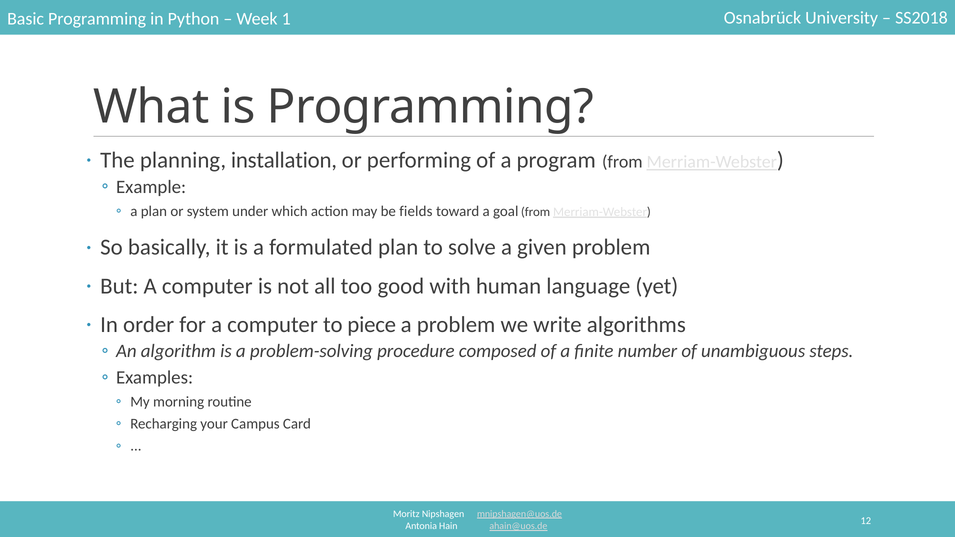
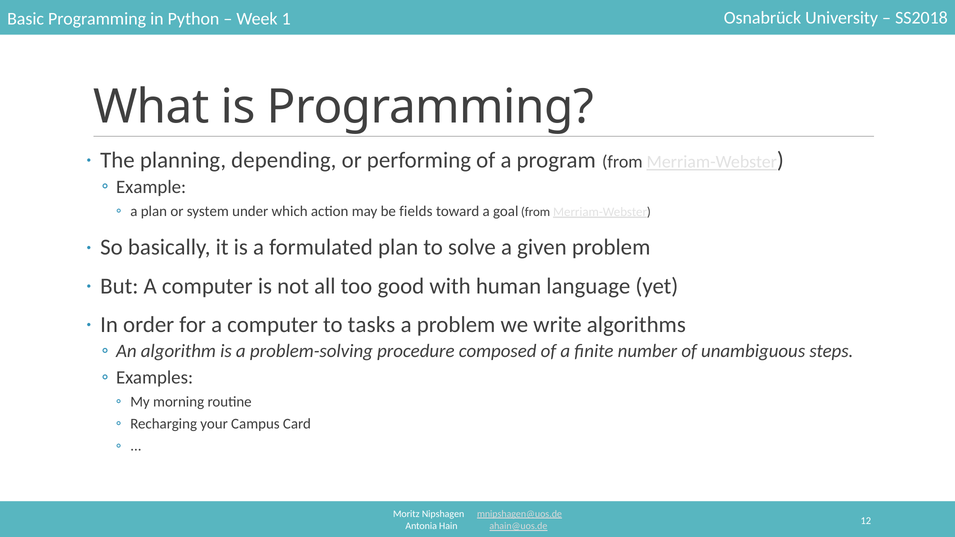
installation: installation -> depending
piece: piece -> tasks
